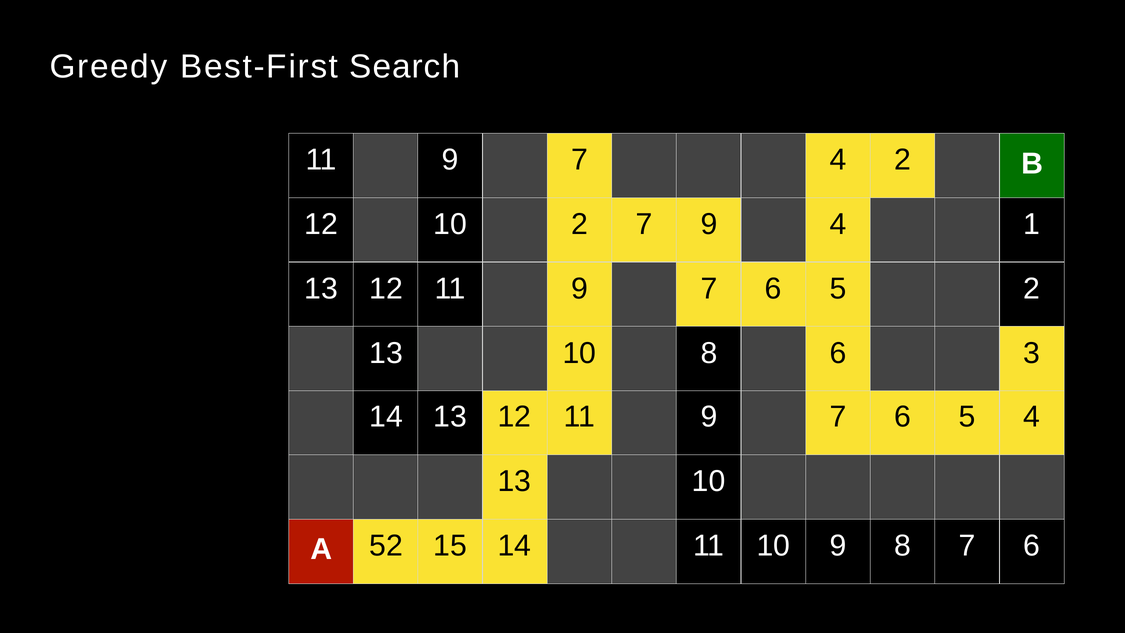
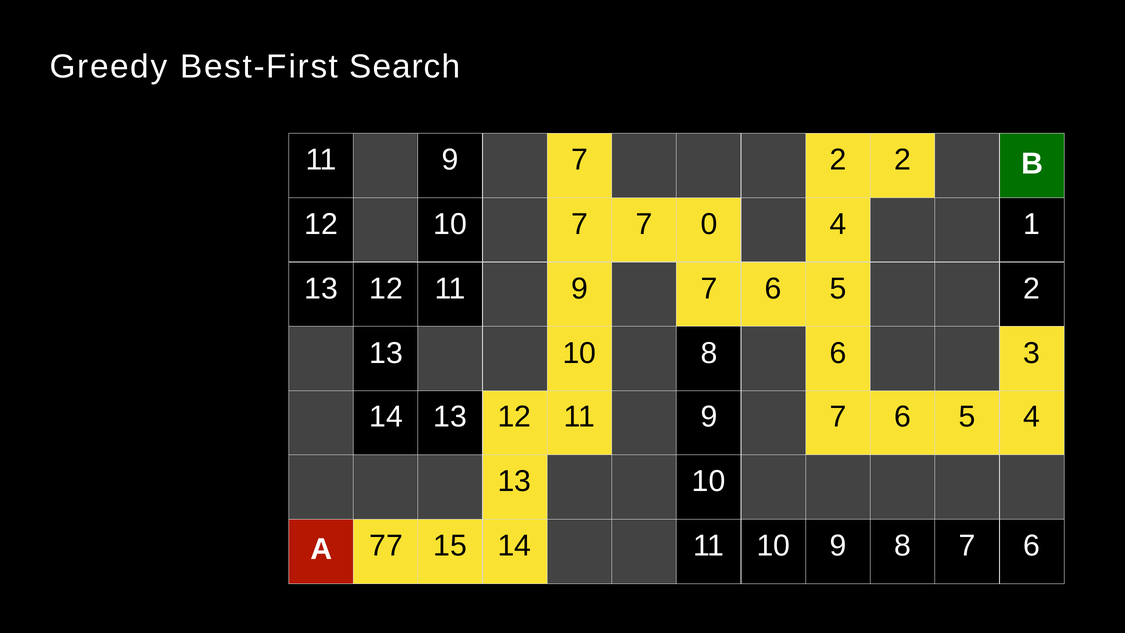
7 4: 4 -> 2
10 2: 2 -> 7
7 9: 9 -> 0
52: 52 -> 77
